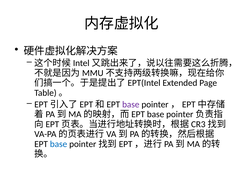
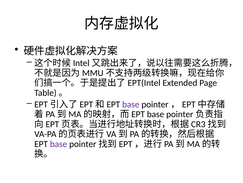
base at (59, 143) colour: blue -> purple
